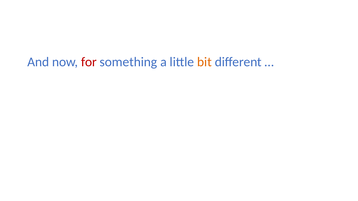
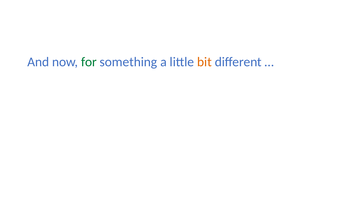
for colour: red -> green
